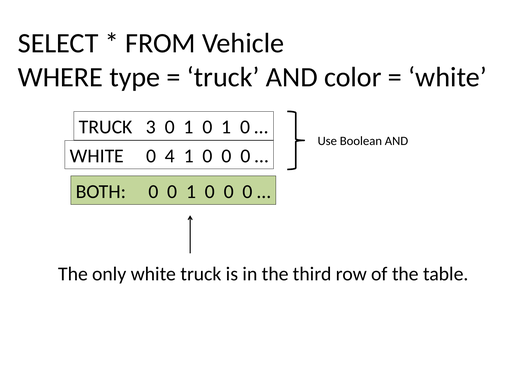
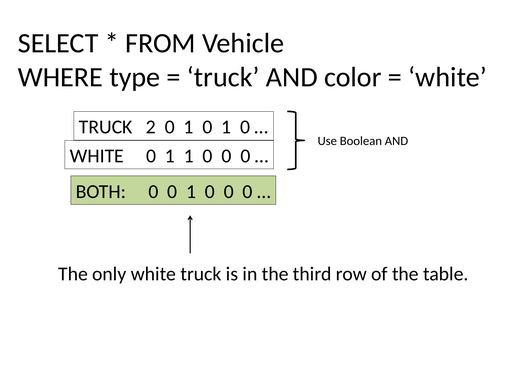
3: 3 -> 2
WHITE 0 4: 4 -> 1
